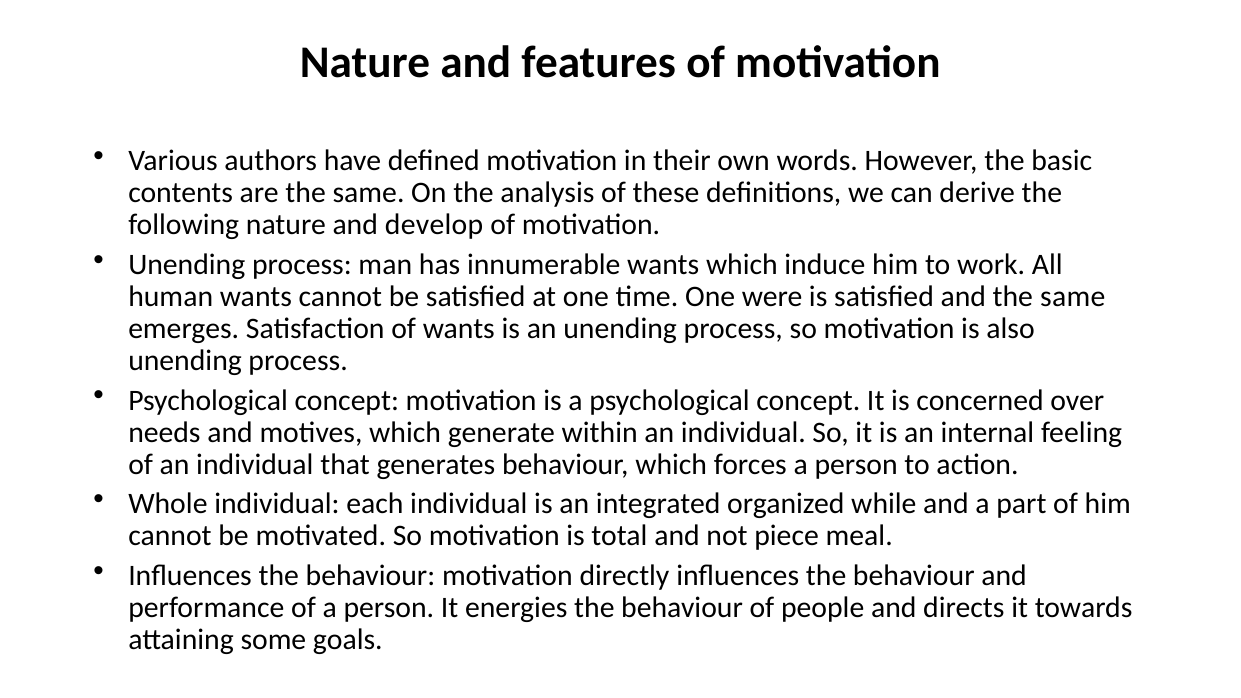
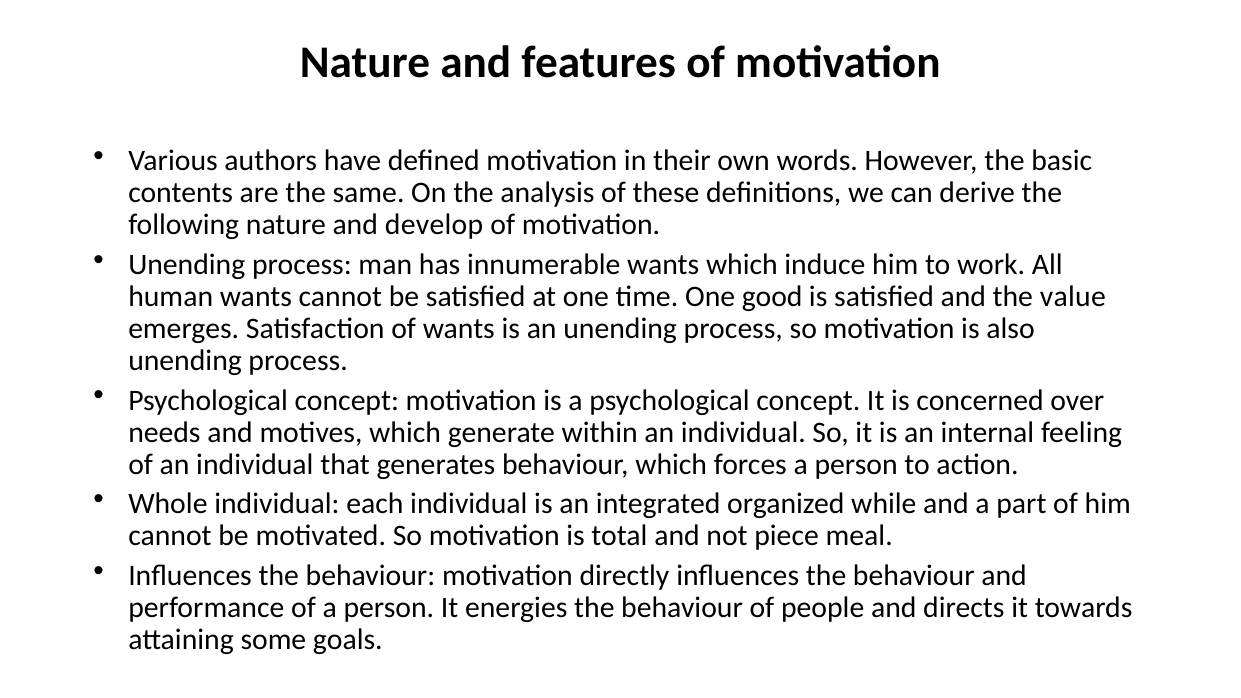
were: were -> good
and the same: same -> value
